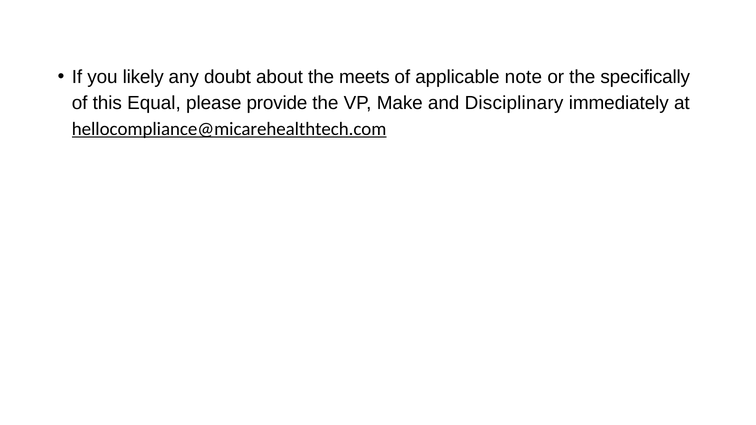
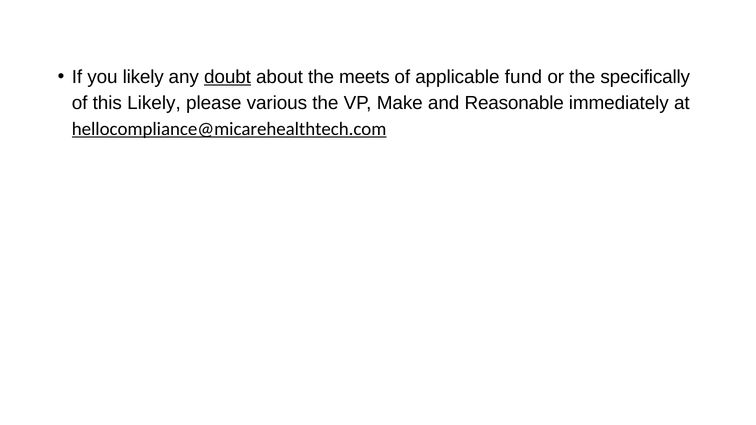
doubt underline: none -> present
note: note -> fund
this Equal: Equal -> Likely
provide: provide -> various
Disciplinary: Disciplinary -> Reasonable
